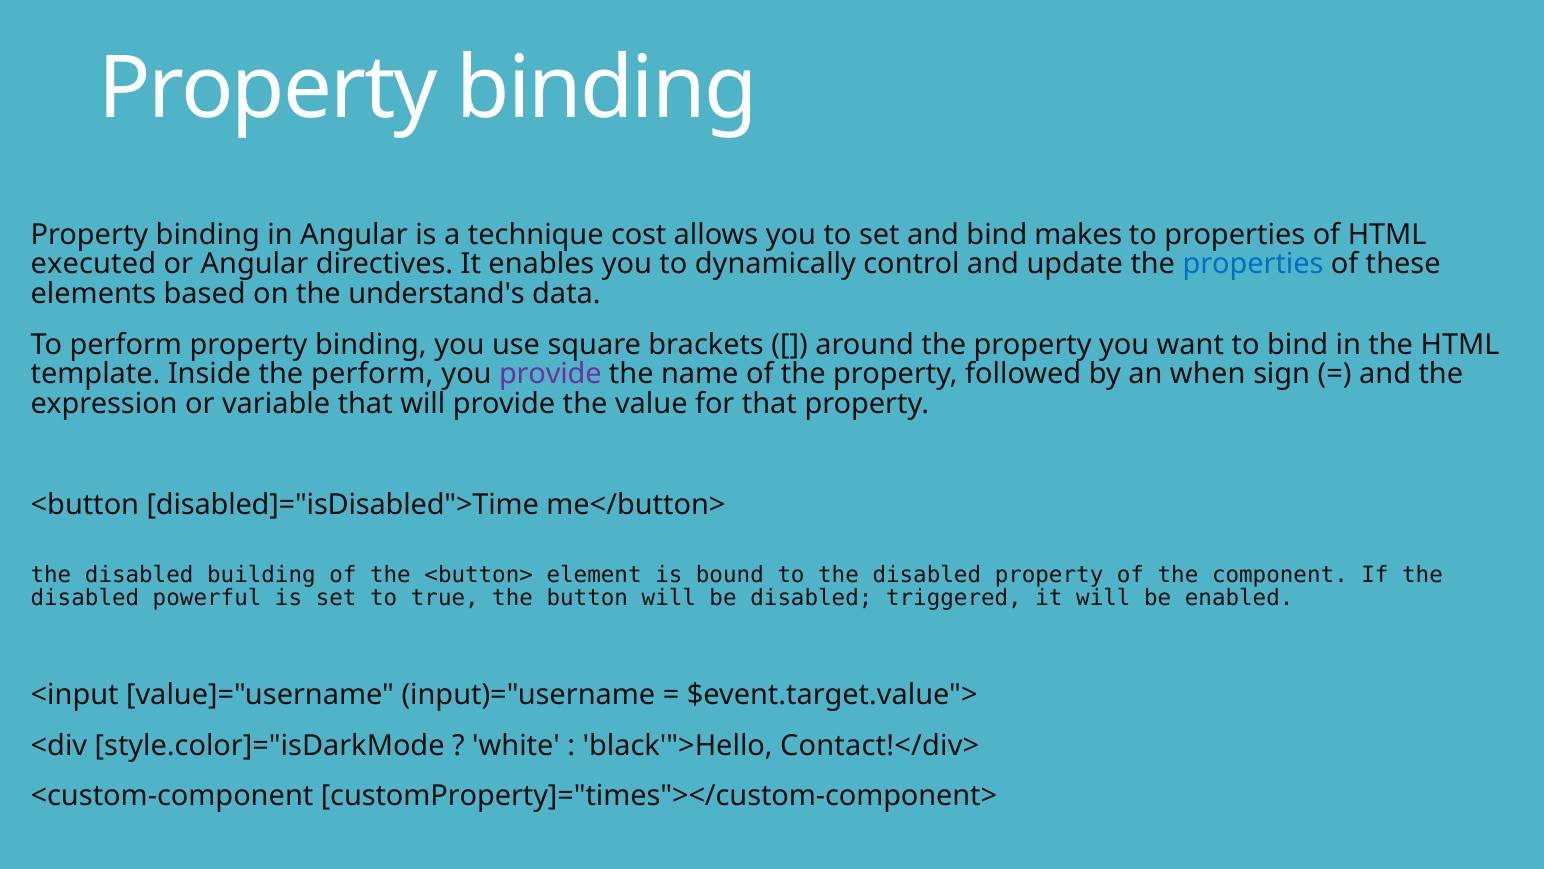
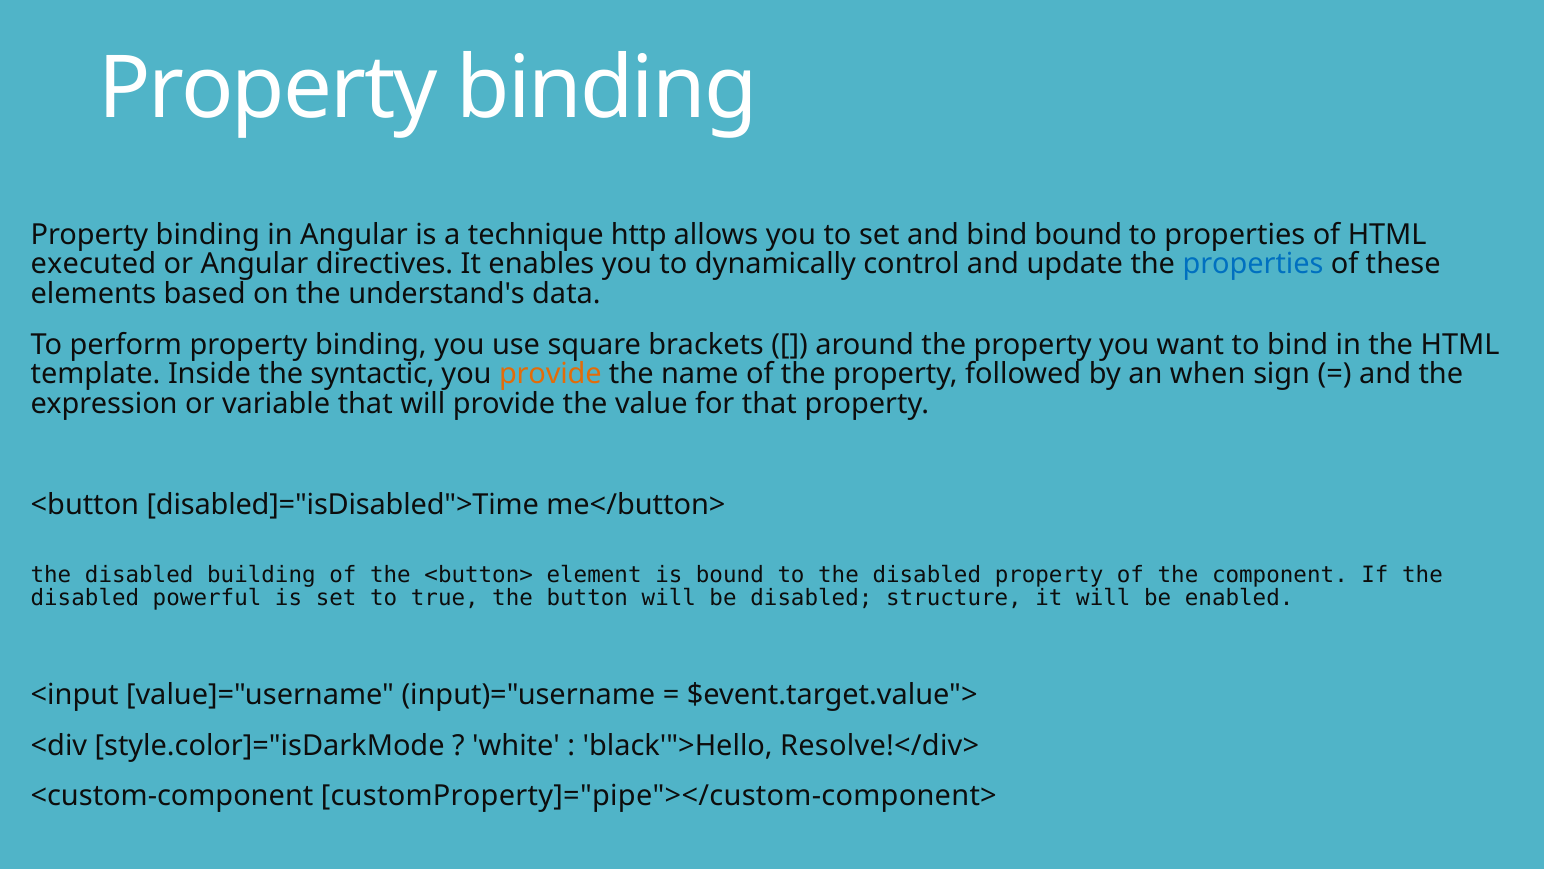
cost: cost -> http
bind makes: makes -> bound
the perform: perform -> syntactic
provide at (550, 374) colour: purple -> orange
triggered: triggered -> structure
Contact!</div>: Contact!</div> -> Resolve!</div>
customProperty]="times"></custom-component>: customProperty]="times"></custom-component> -> customProperty]="pipe"></custom-component>
